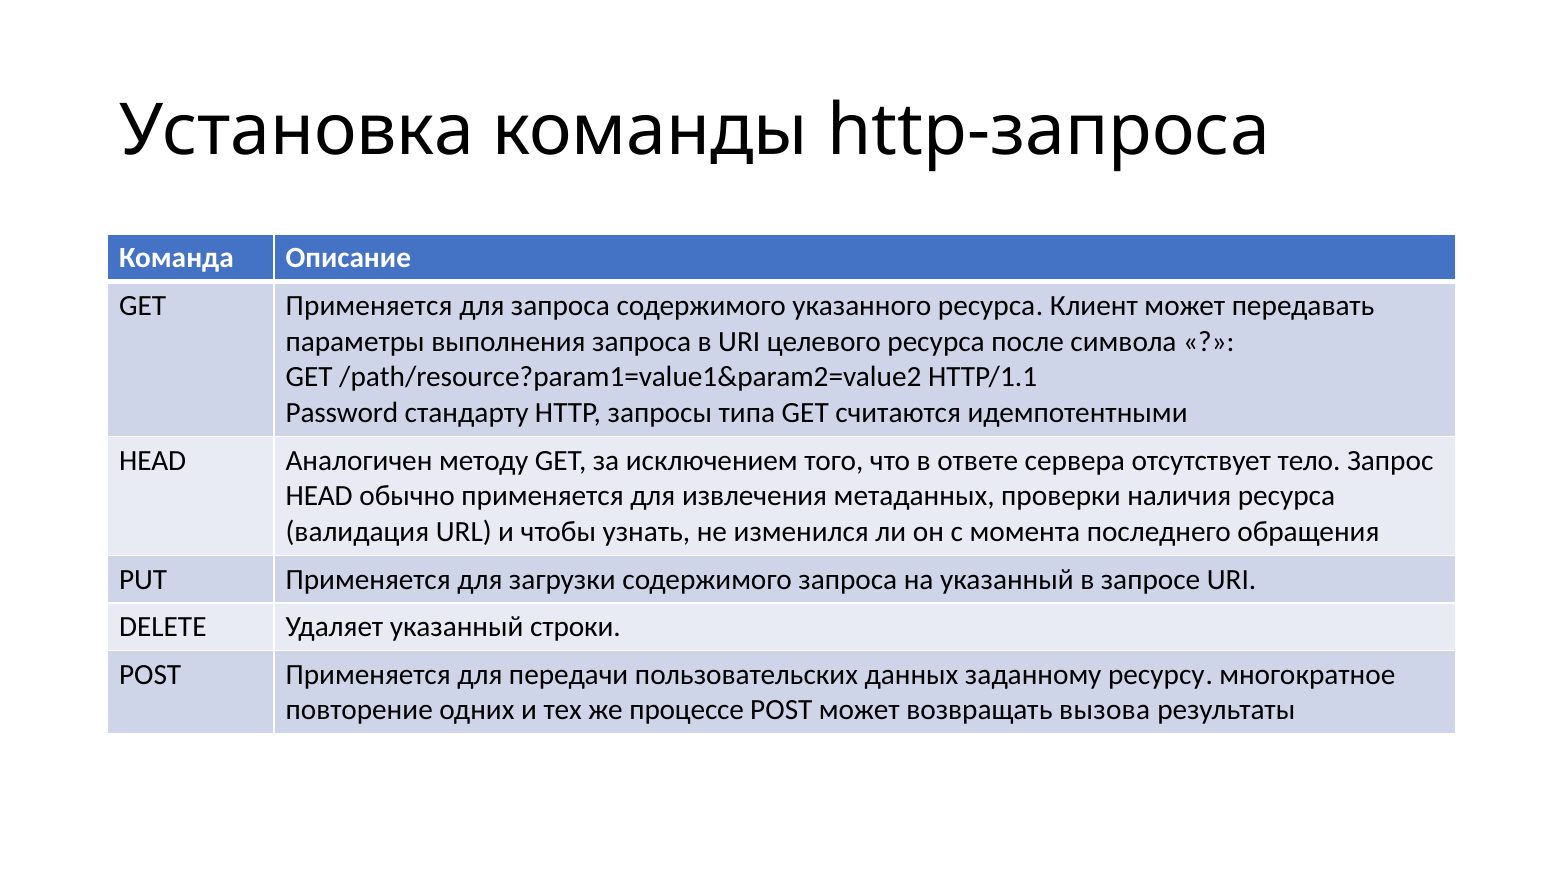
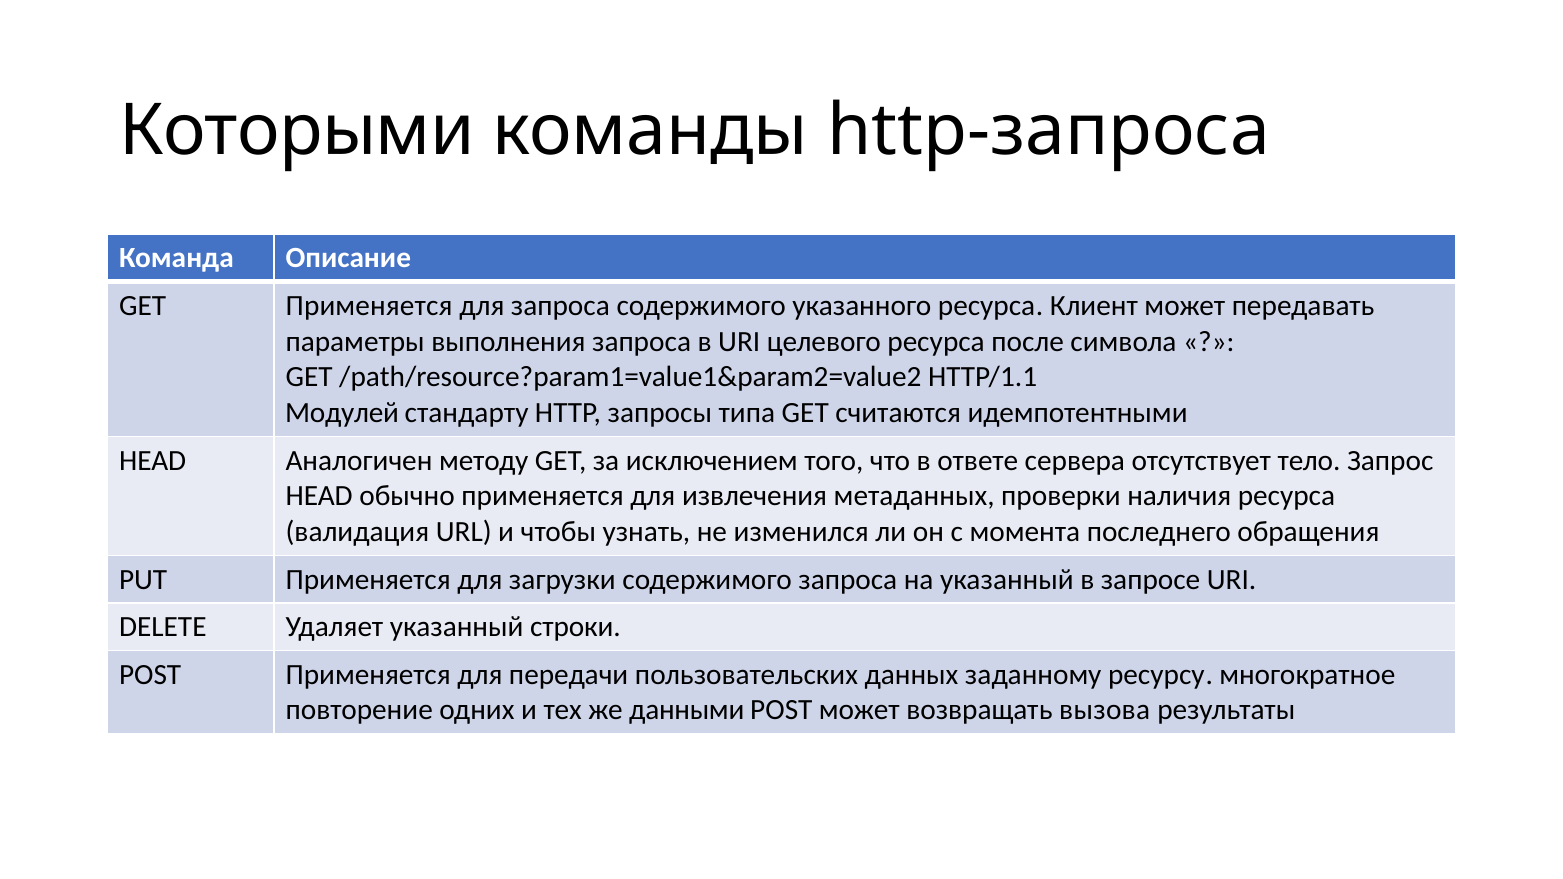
Установка: Установка -> Которыми
Password: Password -> Модулей
процессе: процессе -> данными
